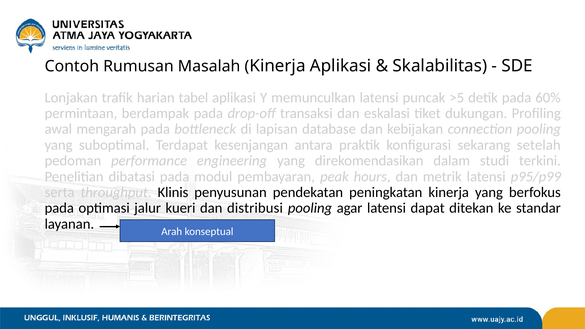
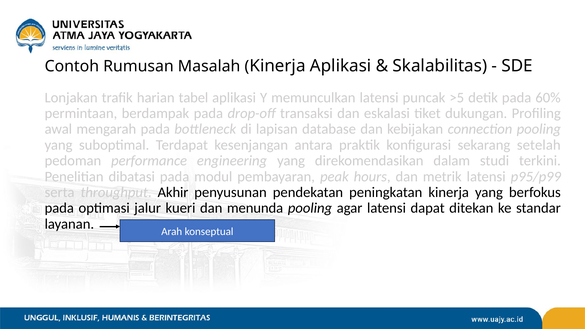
Klinis: Klinis -> Akhir
distribusi: distribusi -> menunda
